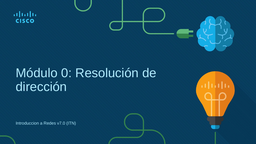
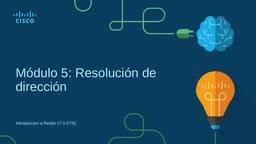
0: 0 -> 5
